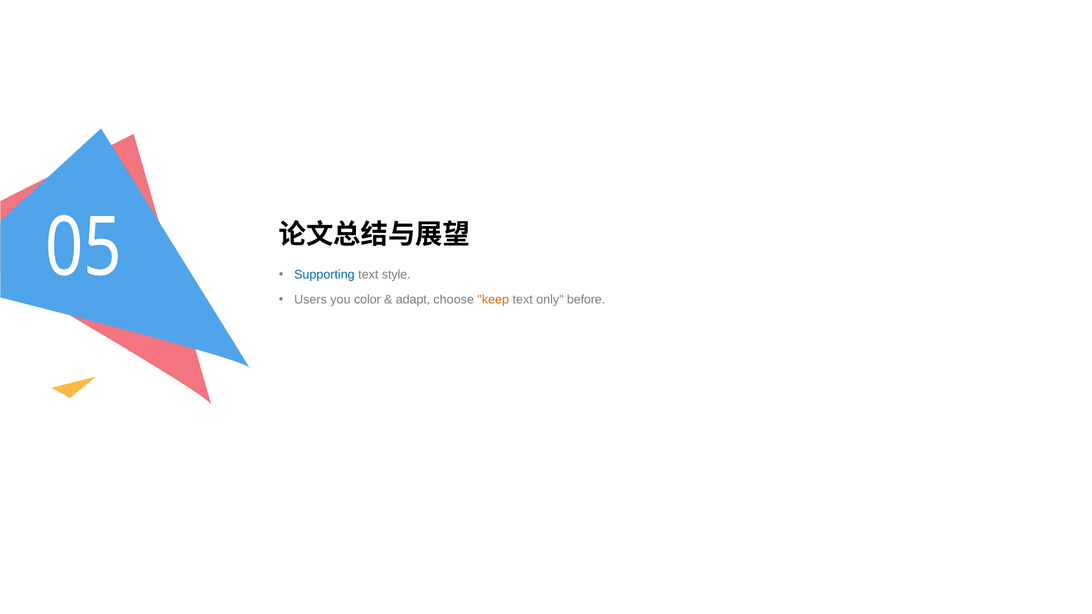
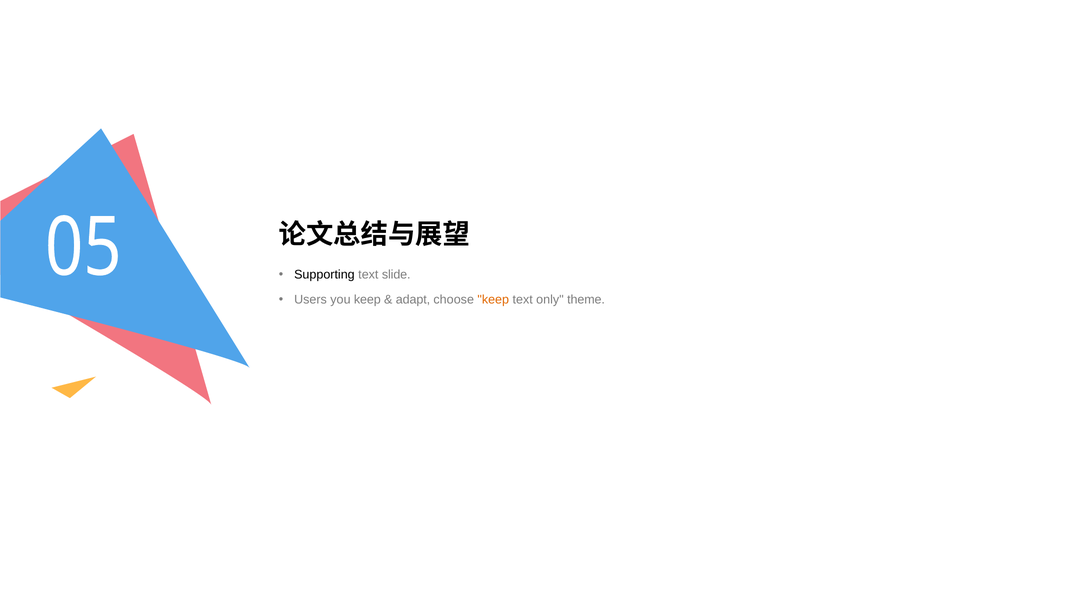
Supporting colour: blue -> black
style: style -> slide
you color: color -> keep
before: before -> theme
